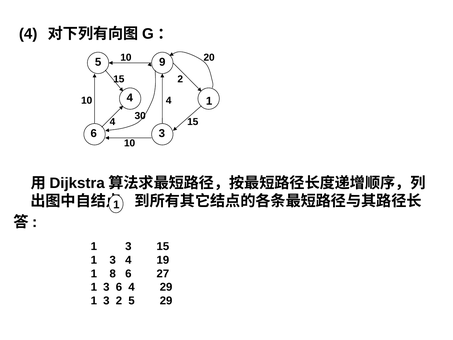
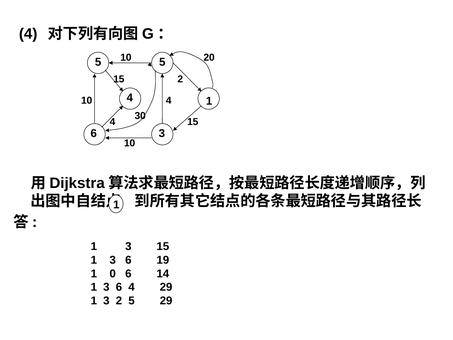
5 9: 9 -> 5
4 at (128, 260): 4 -> 6
8: 8 -> 0
27: 27 -> 14
